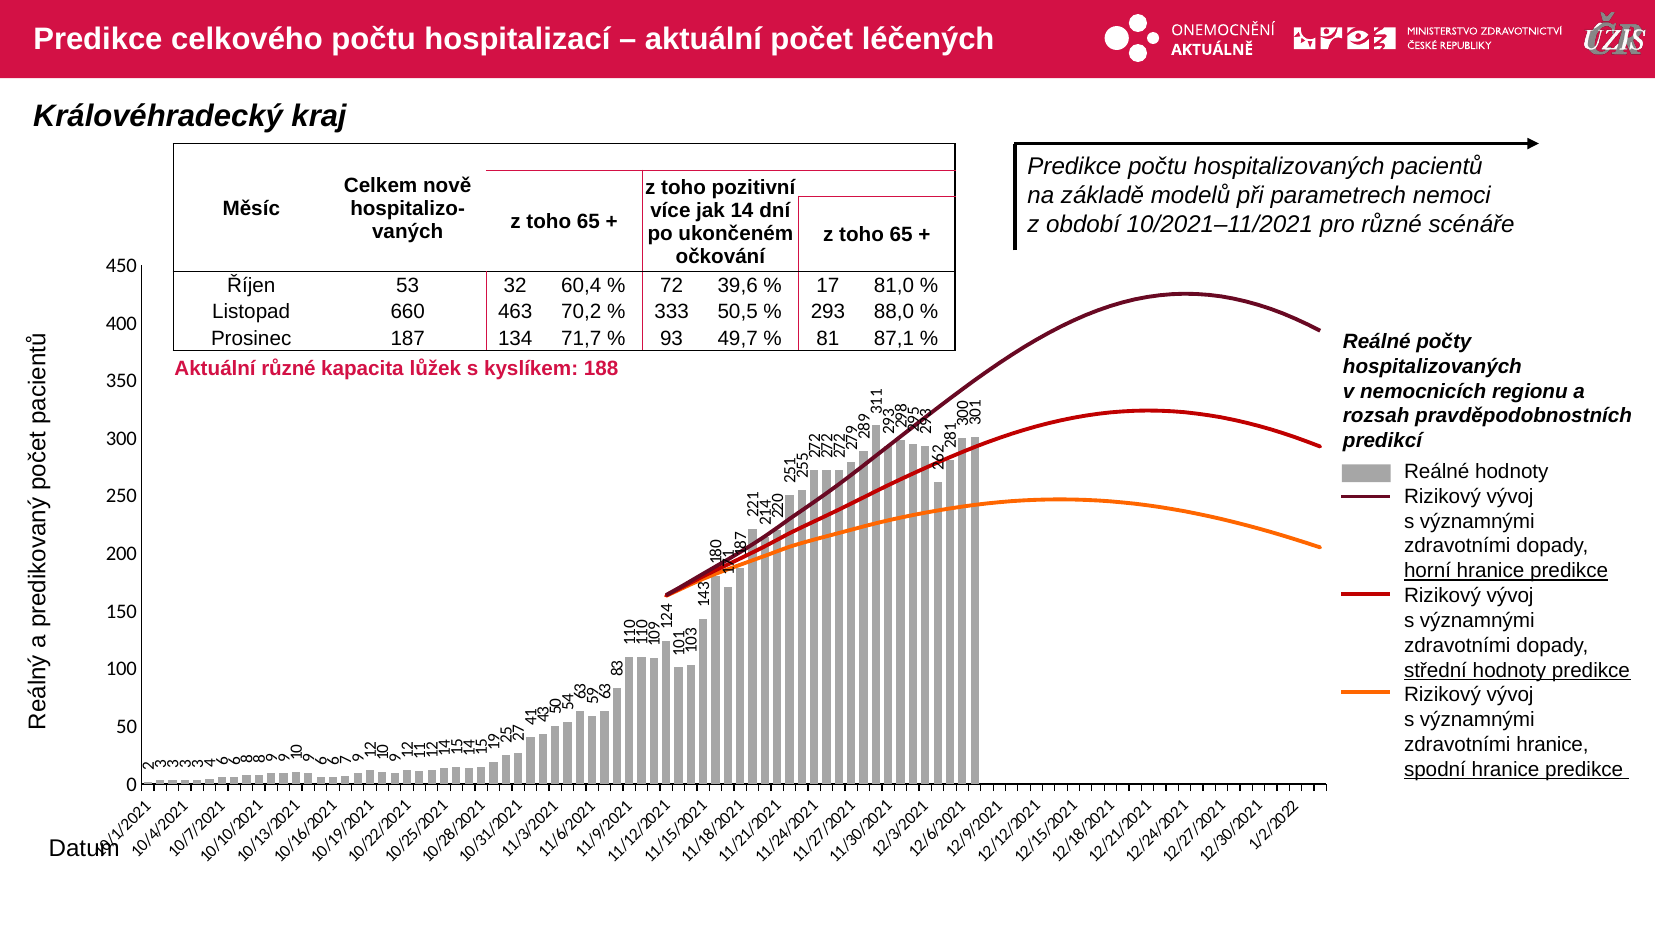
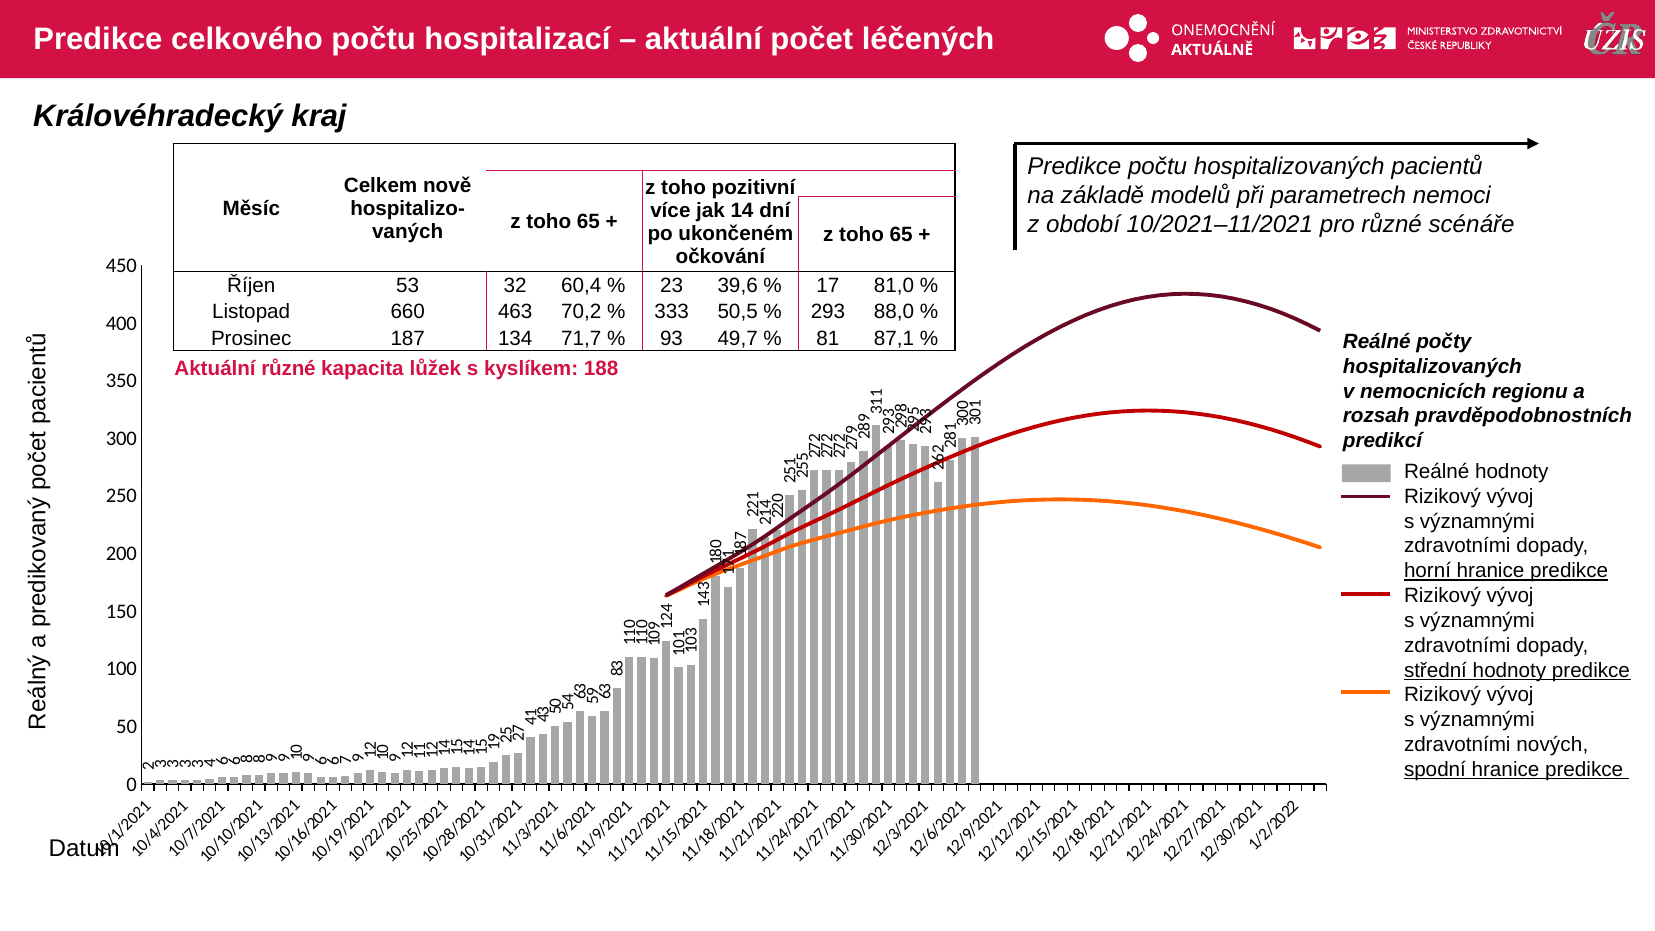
72: 72 -> 23
zdravotními hranice: hranice -> nových
